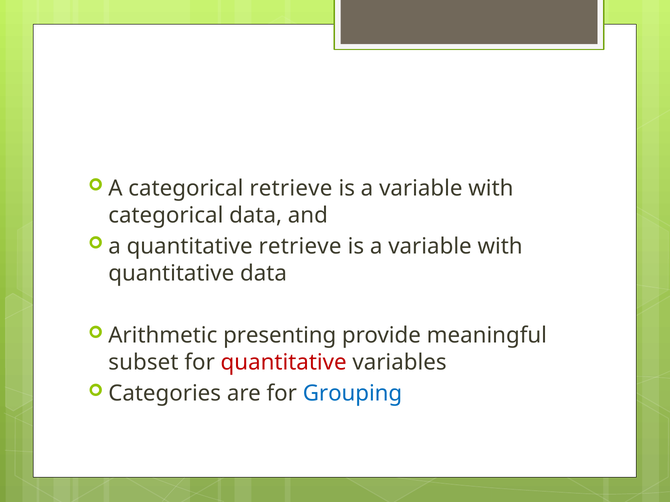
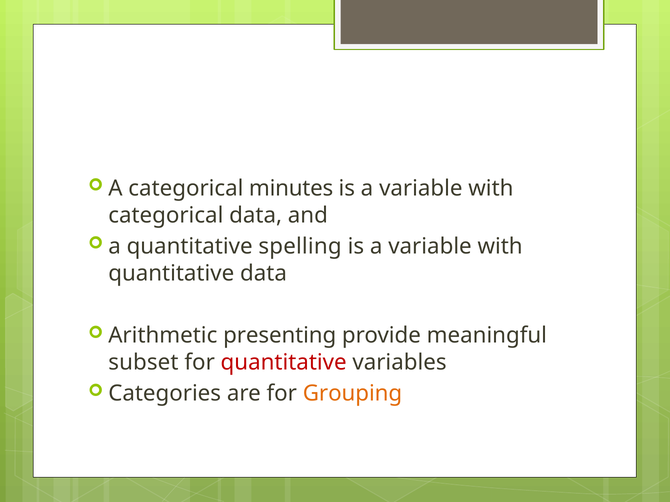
categorical retrieve: retrieve -> minutes
quantitative retrieve: retrieve -> spelling
Grouping colour: blue -> orange
